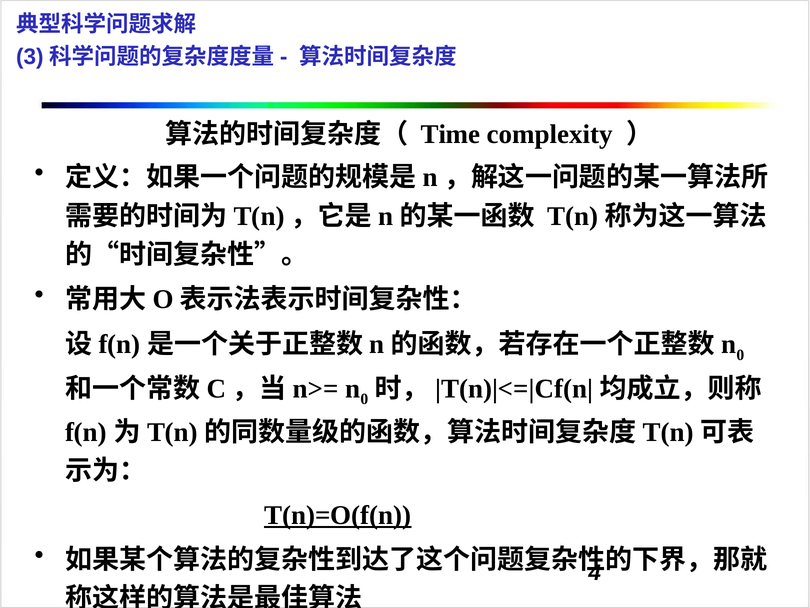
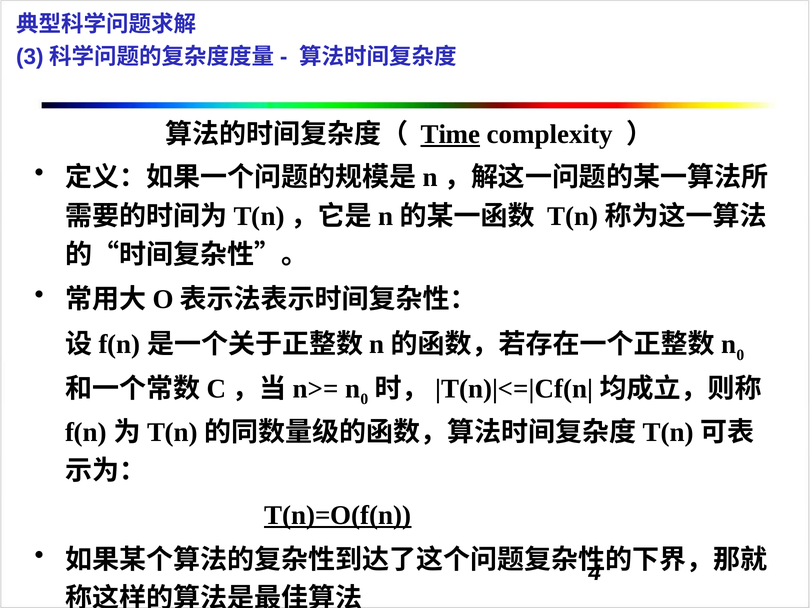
Time underline: none -> present
